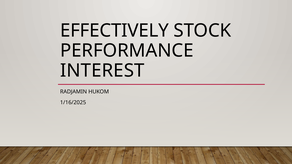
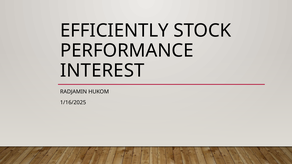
EFFECTIVELY: EFFECTIVELY -> EFFICIENTLY
